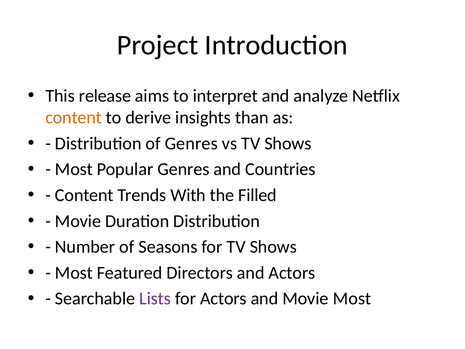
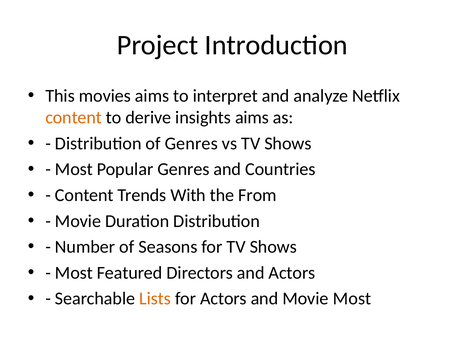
release: release -> movies
insights than: than -> aims
Filled: Filled -> From
Lists colour: purple -> orange
